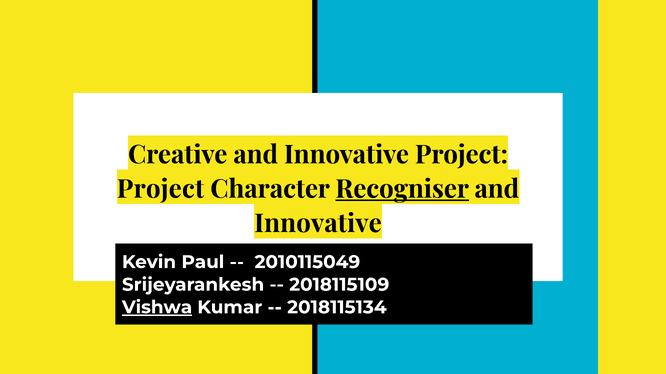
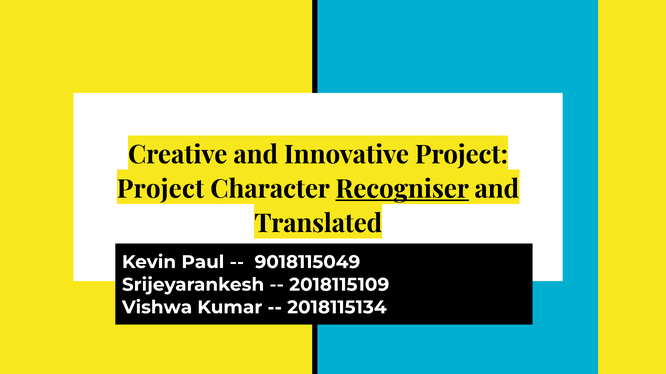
Innovative at (318, 224): Innovative -> Translated
2010115049: 2010115049 -> 9018115049
Vishwa underline: present -> none
